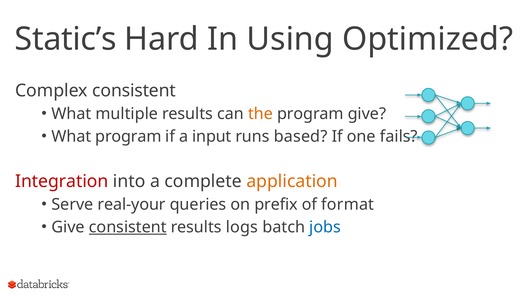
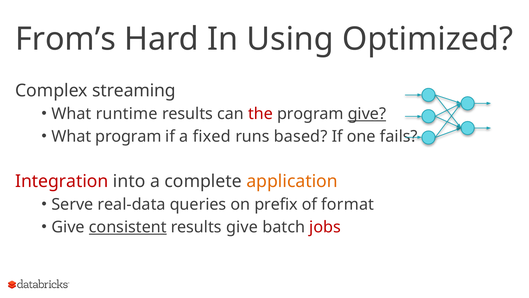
Static’s: Static’s -> From’s
Complex consistent: consistent -> streaming
multiple: multiple -> runtime
the colour: orange -> red
give at (367, 114) underline: none -> present
input: input -> fixed
real-your: real-your -> real-data
results logs: logs -> give
jobs colour: blue -> red
